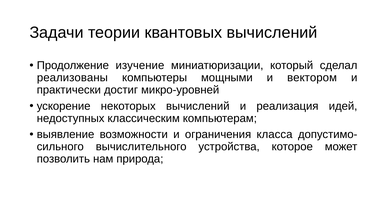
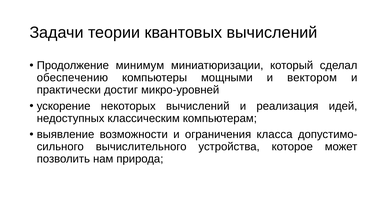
изучение: изучение -> минимум
реализованы: реализованы -> обеспечению
